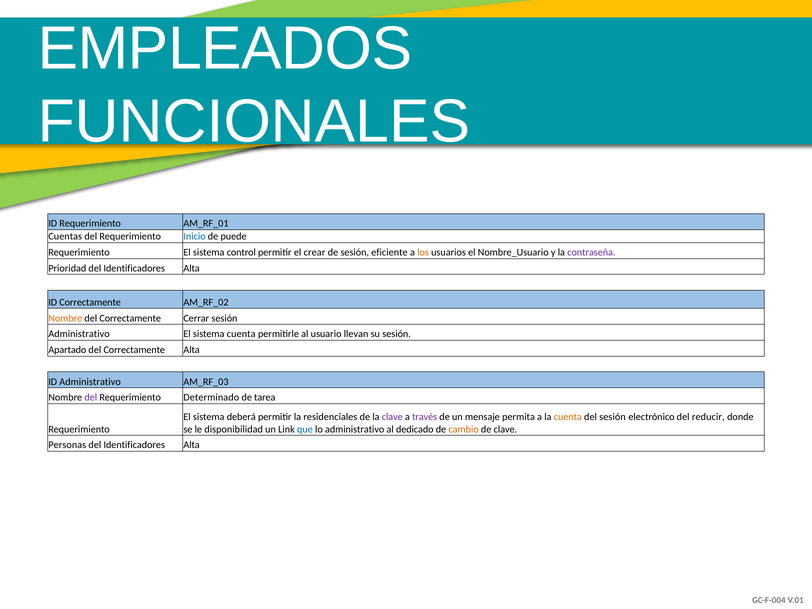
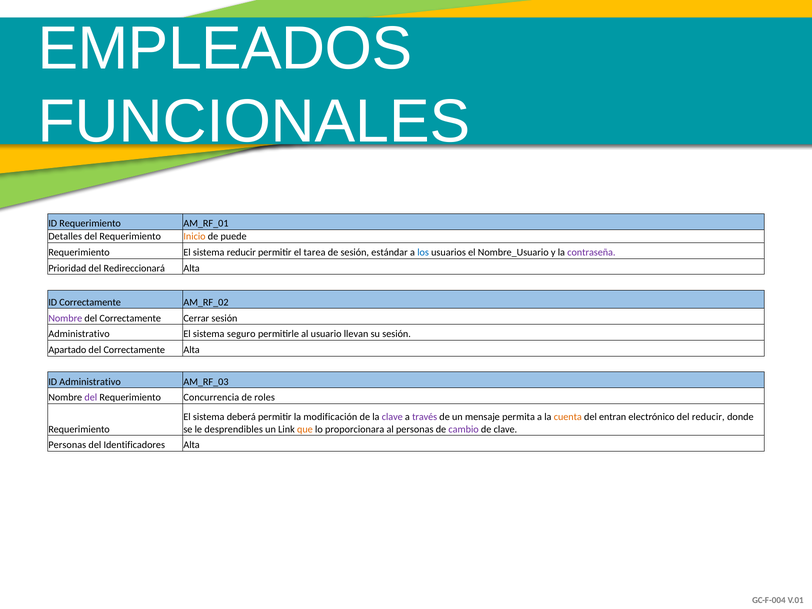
Cuentas: Cuentas -> Detalles
Inicio colour: blue -> orange
sistema control: control -> reducir
crear: crear -> tarea
eficiente: eficiente -> estándar
los colour: orange -> blue
Prioridad del Identificadores: Identificadores -> Redireccionará
Nombre at (65, 318) colour: orange -> purple
sistema cuenta: cuenta -> seguro
Determinado: Determinado -> Concurrencia
tarea: tarea -> roles
residenciales: residenciales -> modificación
del sesión: sesión -> entran
disponibilidad: disponibilidad -> desprendibles
que colour: blue -> orange
lo administrativo: administrativo -> proporcionara
al dedicado: dedicado -> personas
cambio colour: orange -> purple
